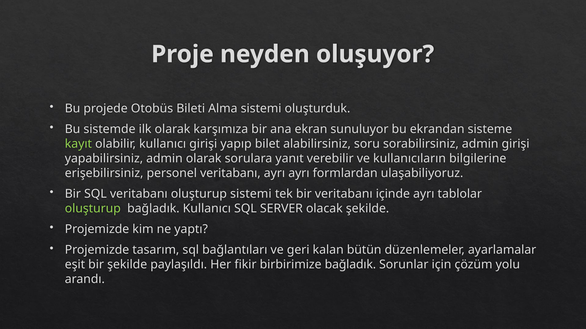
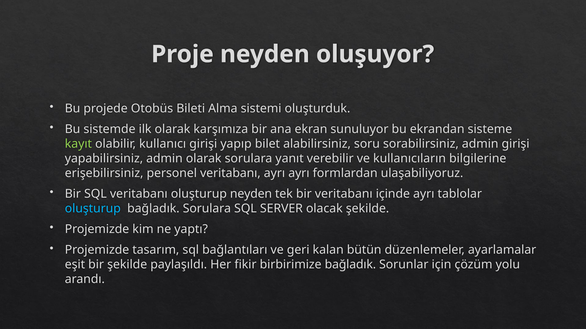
oluşturup sistemi: sistemi -> neyden
oluşturup at (93, 209) colour: light green -> light blue
bağladık Kullanıcı: Kullanıcı -> Sorulara
